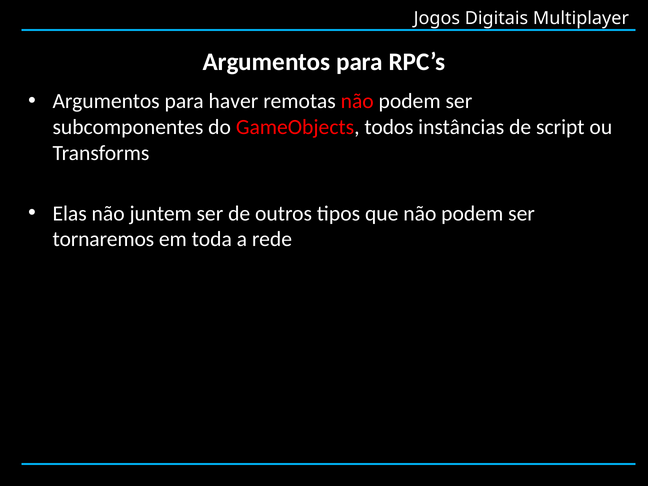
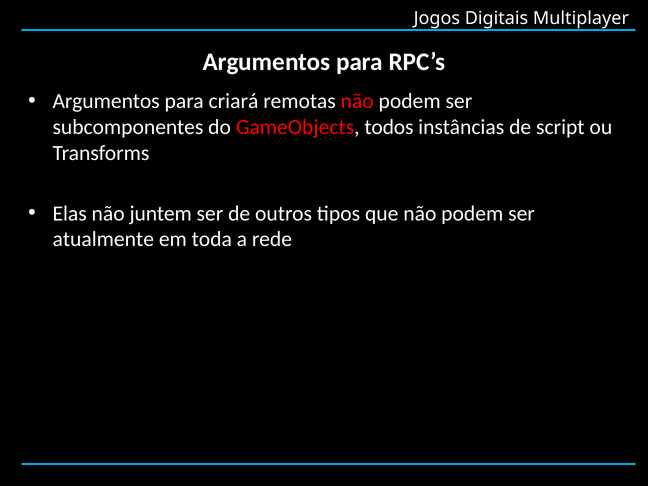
haver: haver -> criará
tornaremos: tornaremos -> atualmente
